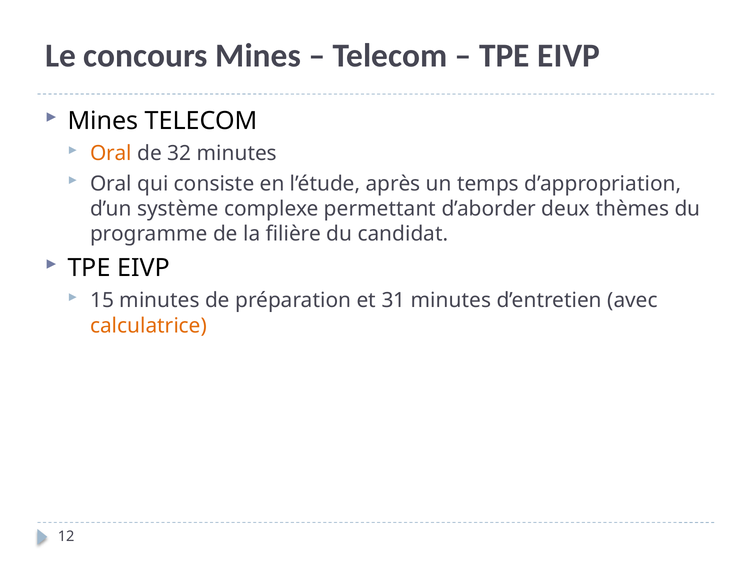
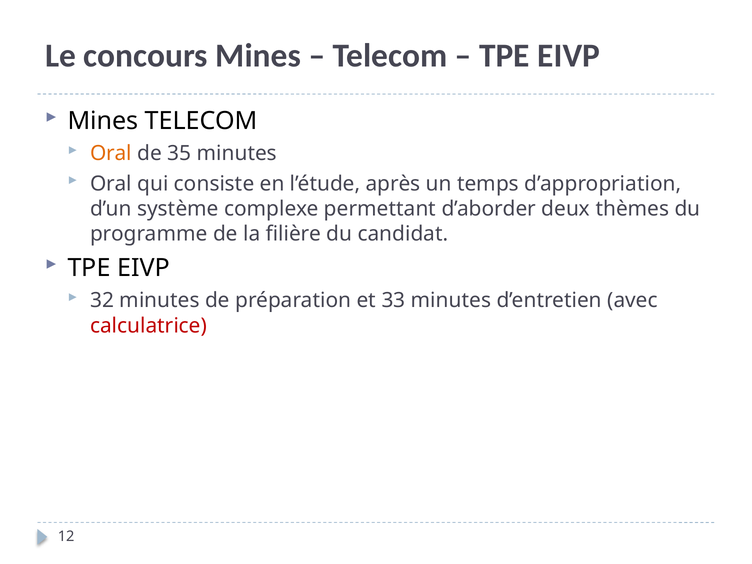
32: 32 -> 35
15: 15 -> 32
31: 31 -> 33
calculatrice colour: orange -> red
